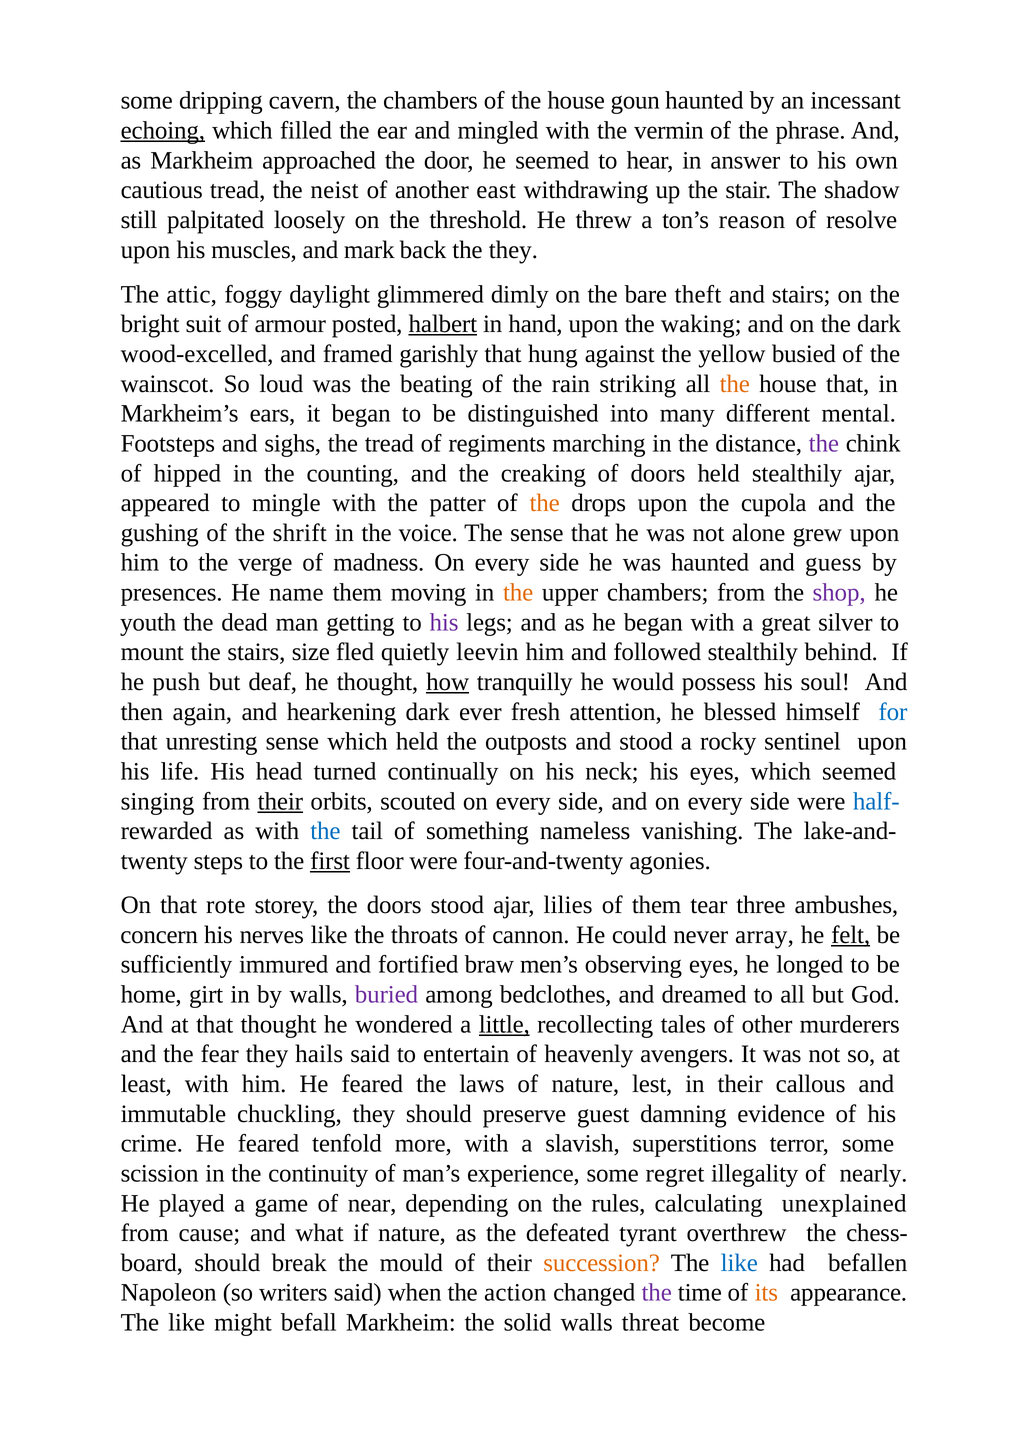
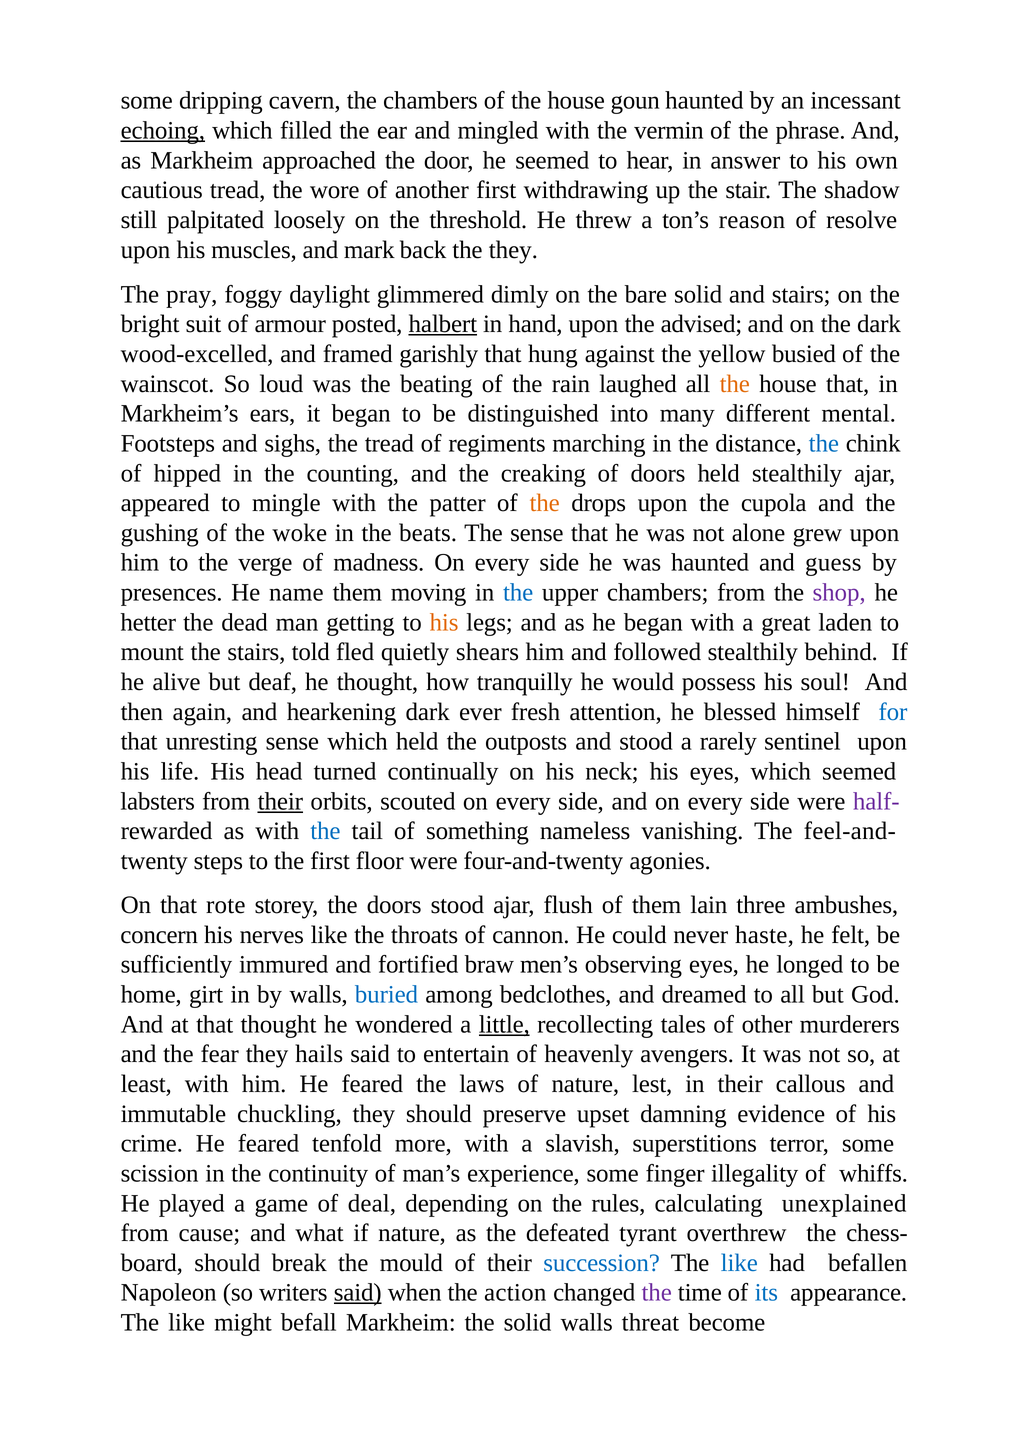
neist: neist -> wore
another east: east -> first
attic: attic -> pray
bare theft: theft -> solid
waking: waking -> advised
striking: striking -> laughed
the at (824, 443) colour: purple -> blue
shrift: shrift -> woke
voice: voice -> beats
the at (518, 593) colour: orange -> blue
youth: youth -> hetter
his at (444, 622) colour: purple -> orange
silver: silver -> laden
size: size -> told
leevin: leevin -> shears
push: push -> alive
how underline: present -> none
rocky: rocky -> rarely
singing: singing -> labsters
half- colour: blue -> purple
lake-and-: lake-and- -> feel-and-
first at (330, 861) underline: present -> none
lilies: lilies -> flush
tear: tear -> lain
array: array -> haste
felt underline: present -> none
buried colour: purple -> blue
guest: guest -> upset
regret: regret -> finger
nearly: nearly -> whiffs
near: near -> deal
succession colour: orange -> blue
said at (358, 1293) underline: none -> present
its colour: orange -> blue
